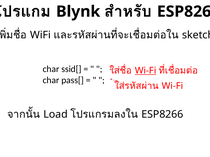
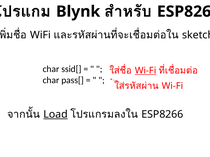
Load underline: none -> present
